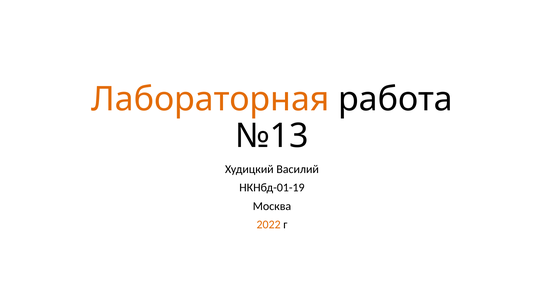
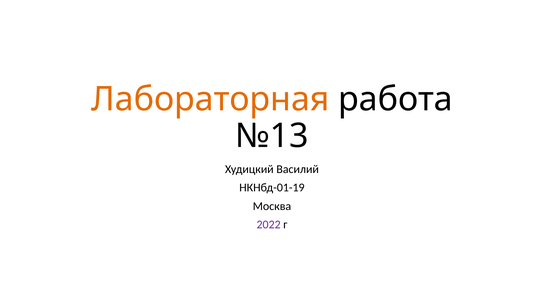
2022 colour: orange -> purple
